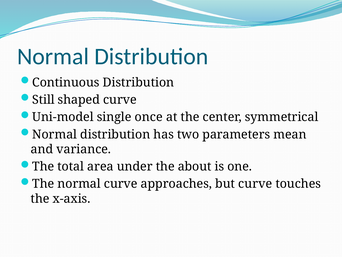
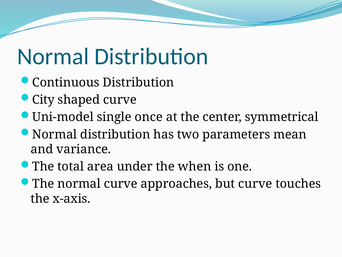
Still: Still -> City
about: about -> when
